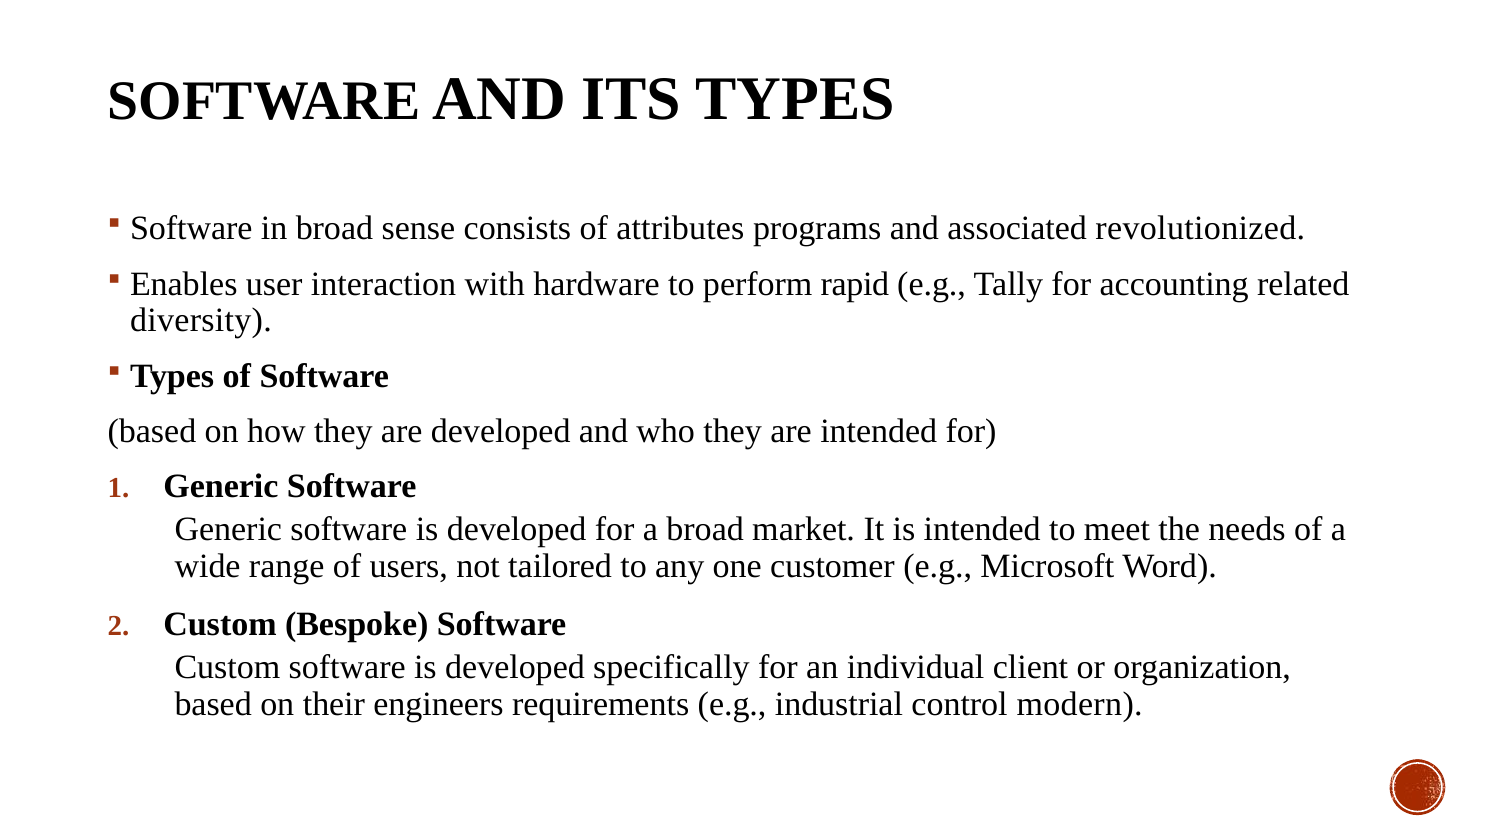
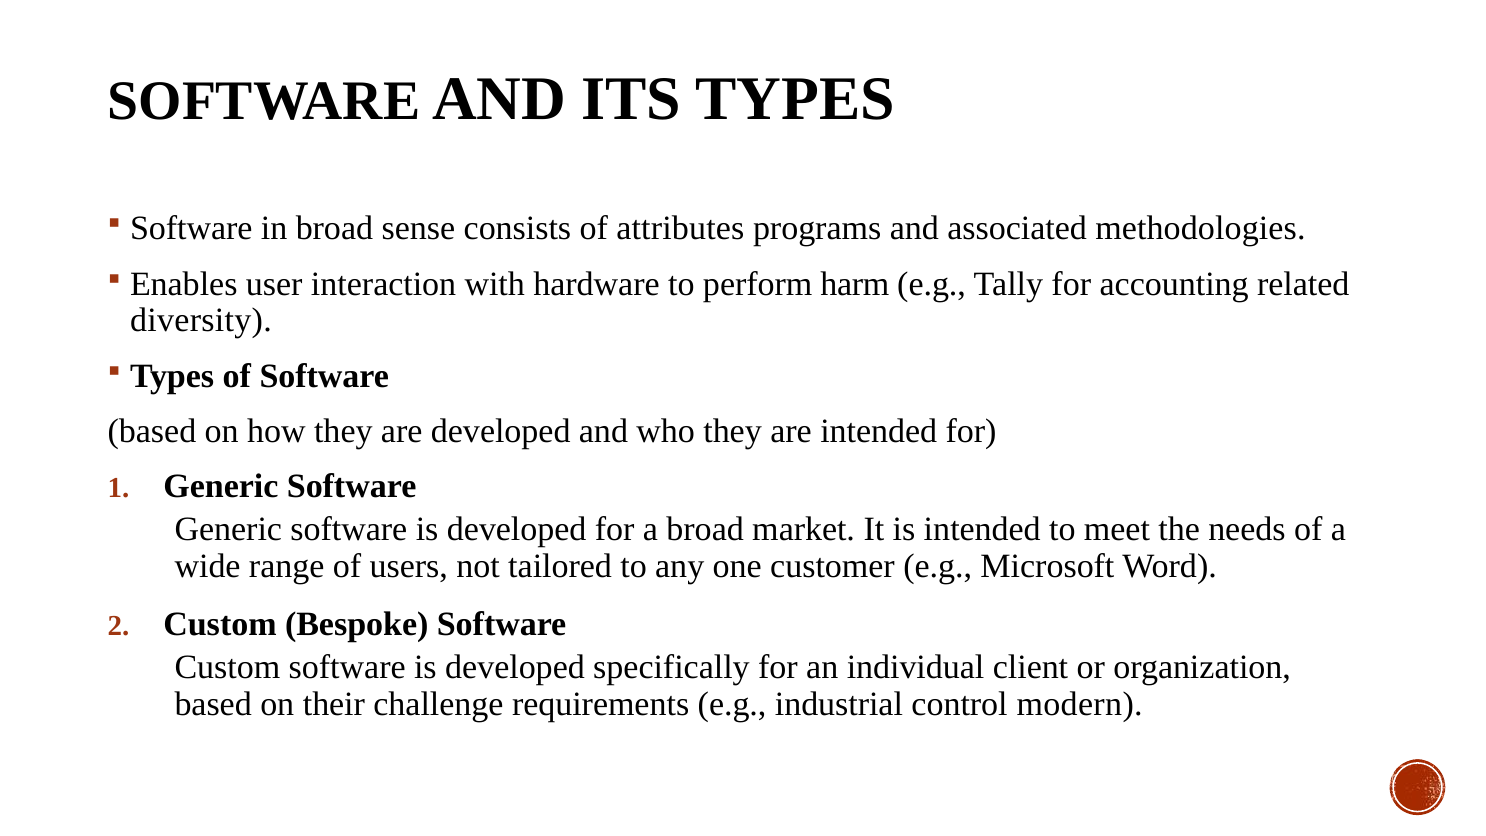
revolutionized: revolutionized -> methodologies
rapid: rapid -> harm
engineers: engineers -> challenge
